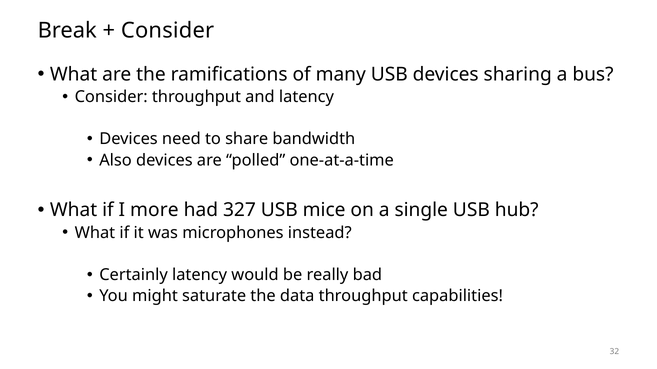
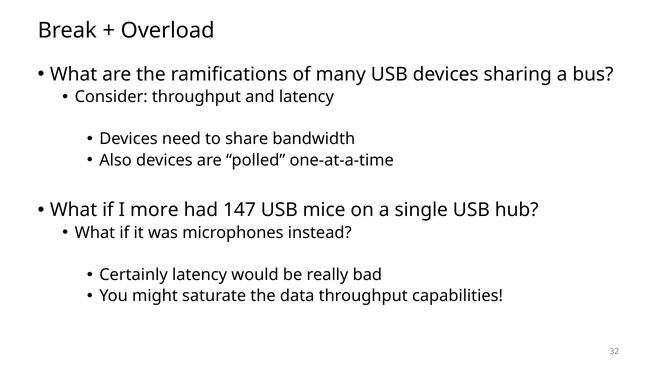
Consider at (168, 31): Consider -> Overload
327: 327 -> 147
